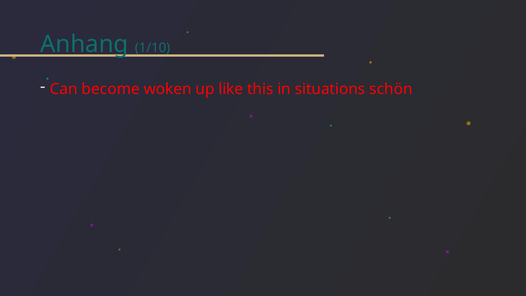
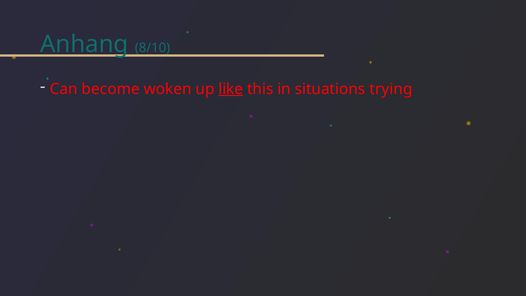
1/10: 1/10 -> 8/10
like underline: none -> present
schön: schön -> trying
